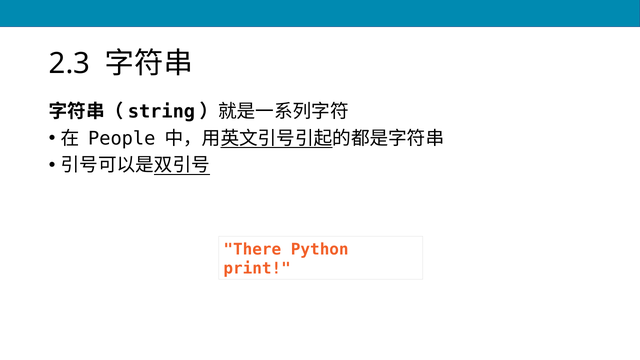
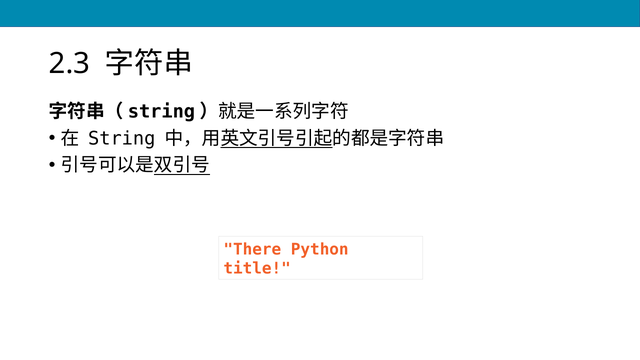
People: People -> String
print: print -> title
